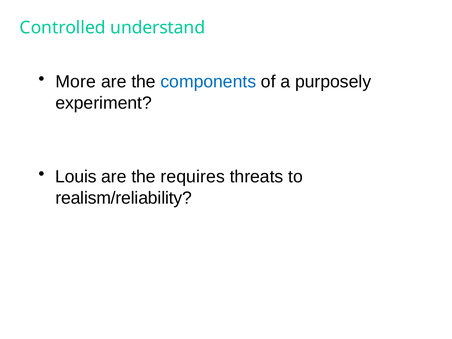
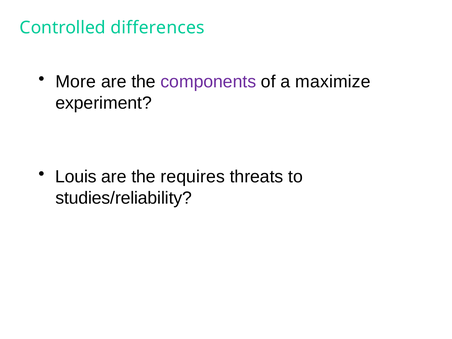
understand: understand -> differences
components colour: blue -> purple
purposely: purposely -> maximize
realism/reliability: realism/reliability -> studies/reliability
